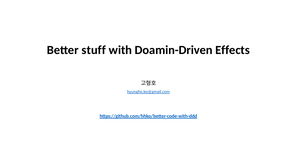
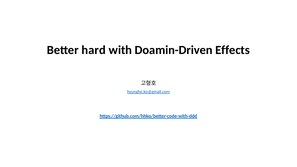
stuff: stuff -> hard
